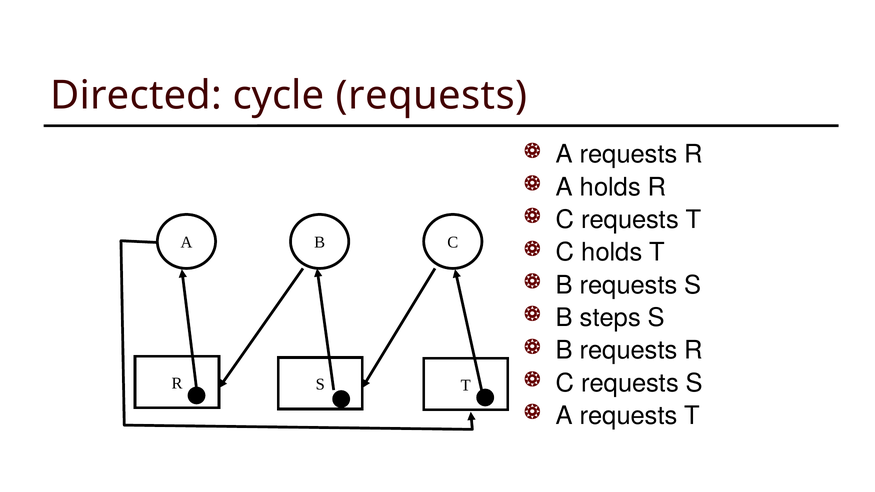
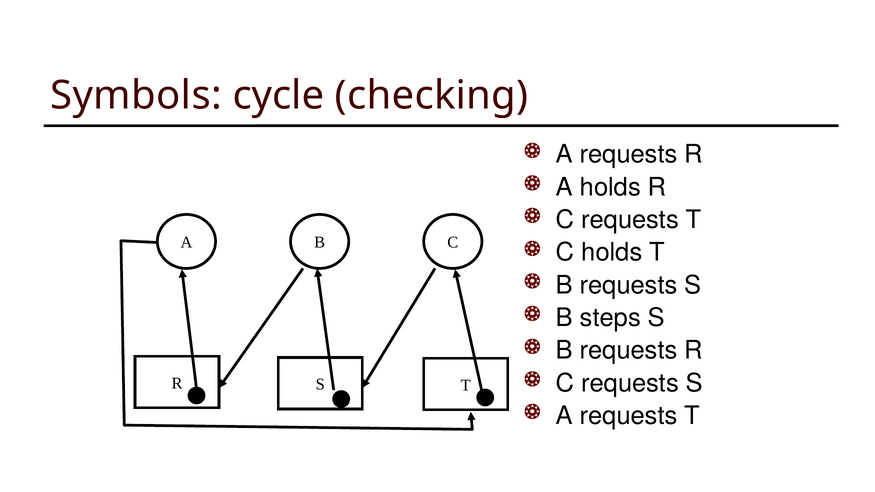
Directed: Directed -> Symbols
cycle requests: requests -> checking
